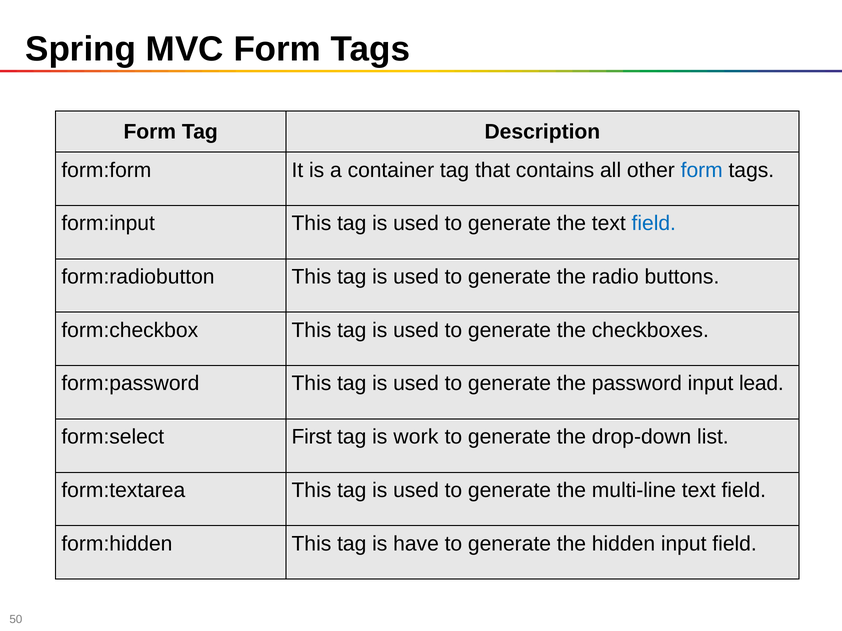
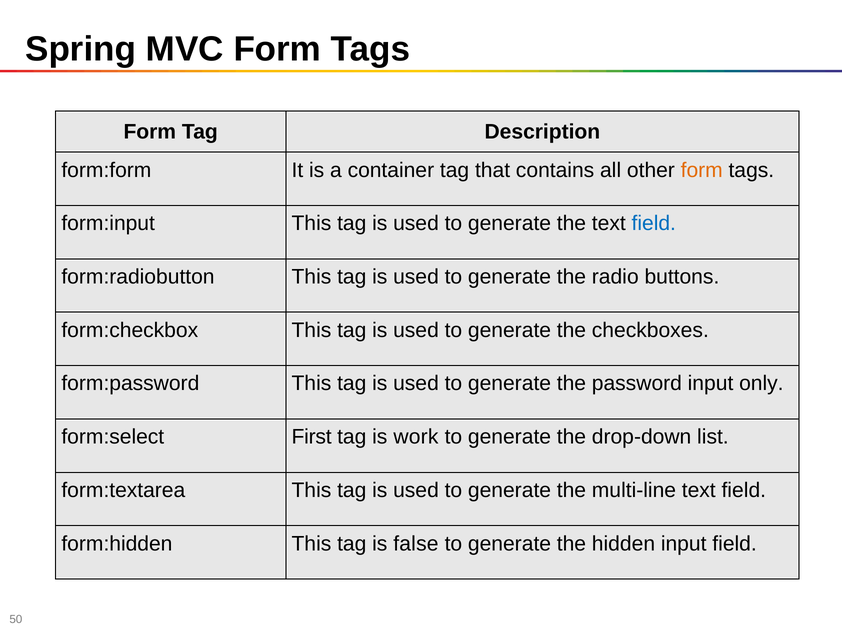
form at (702, 170) colour: blue -> orange
lead: lead -> only
have: have -> false
